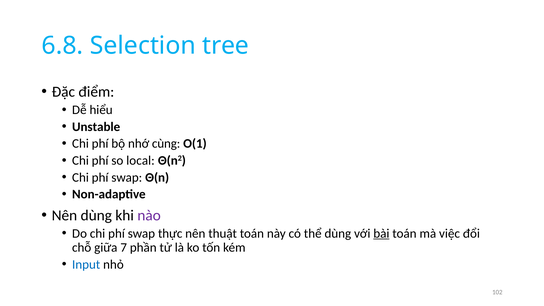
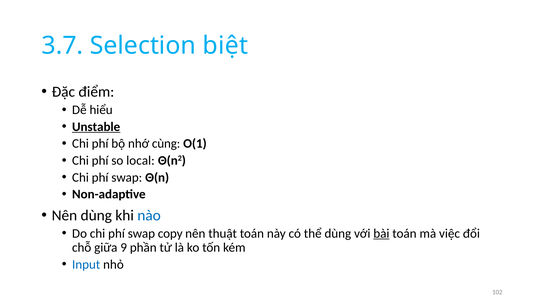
6.8: 6.8 -> 3.7
tree: tree -> biệt
Unstable underline: none -> present
nào colour: purple -> blue
thực: thực -> copy
7: 7 -> 9
